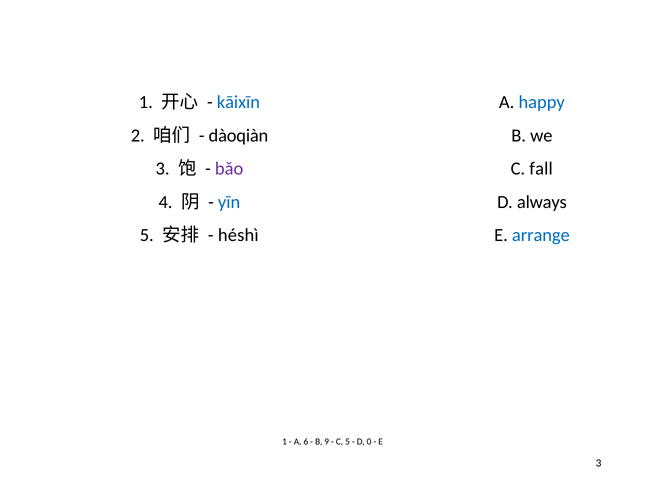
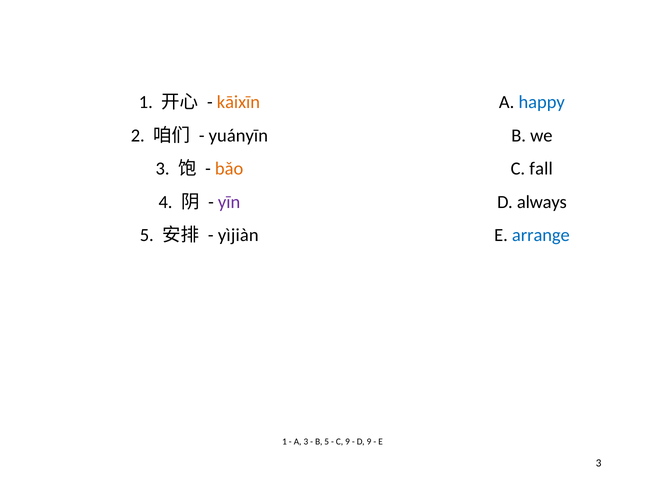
kāixīn colour: blue -> orange
dàoqiàn: dàoqiàn -> yuányīn
bǎo colour: purple -> orange
yīn colour: blue -> purple
héshì: héshì -> yìjiàn
A 6: 6 -> 3
B 9: 9 -> 5
C 5: 5 -> 9
D 0: 0 -> 9
